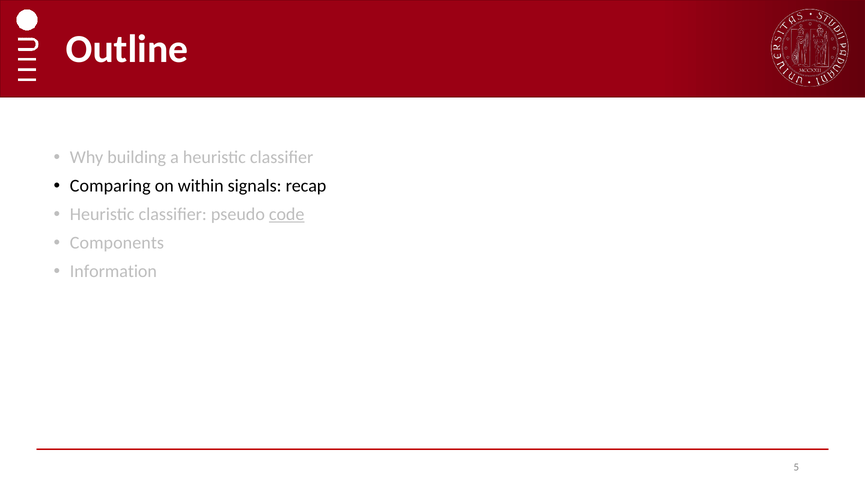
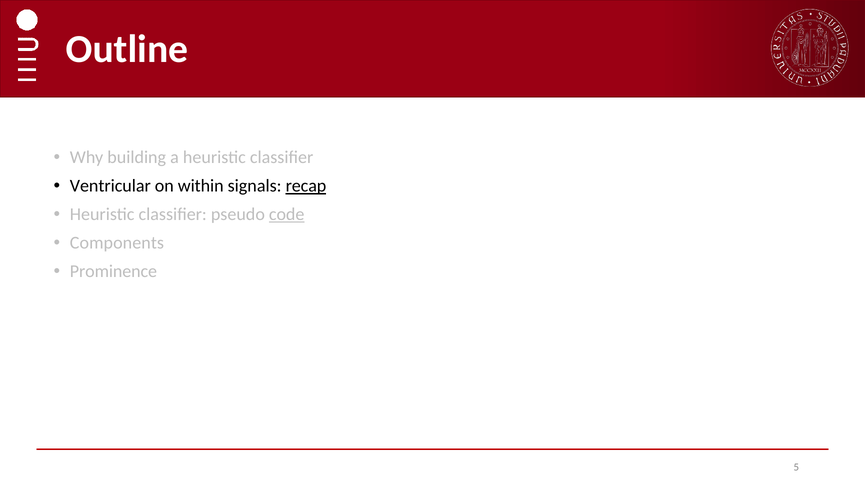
Comparing: Comparing -> Ventricular
recap underline: none -> present
Information: Information -> Prominence
